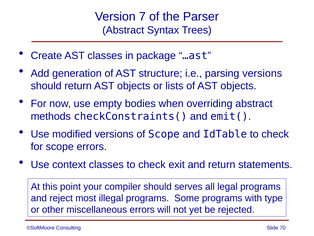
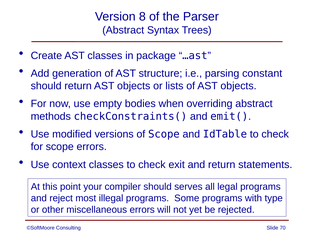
7: 7 -> 8
parsing versions: versions -> constant
